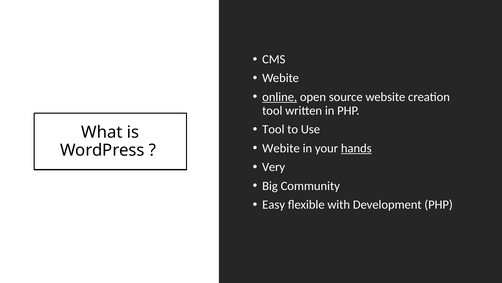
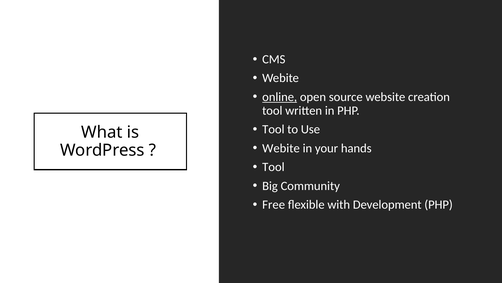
hands underline: present -> none
Very at (274, 167): Very -> Tool
Easy: Easy -> Free
